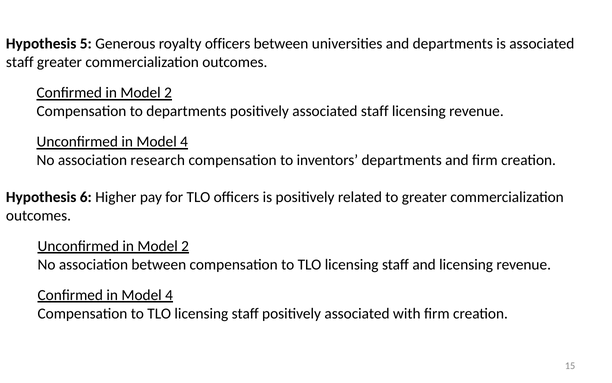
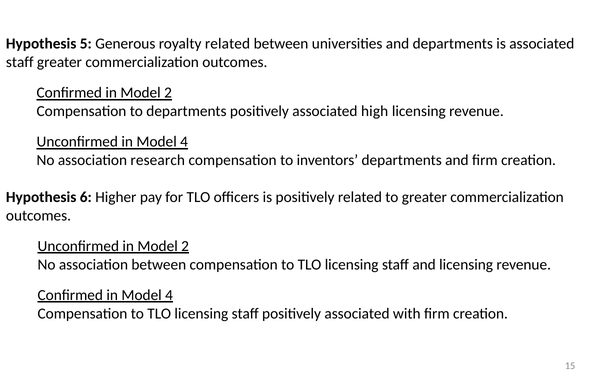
royalty officers: officers -> related
positively associated staff: staff -> high
